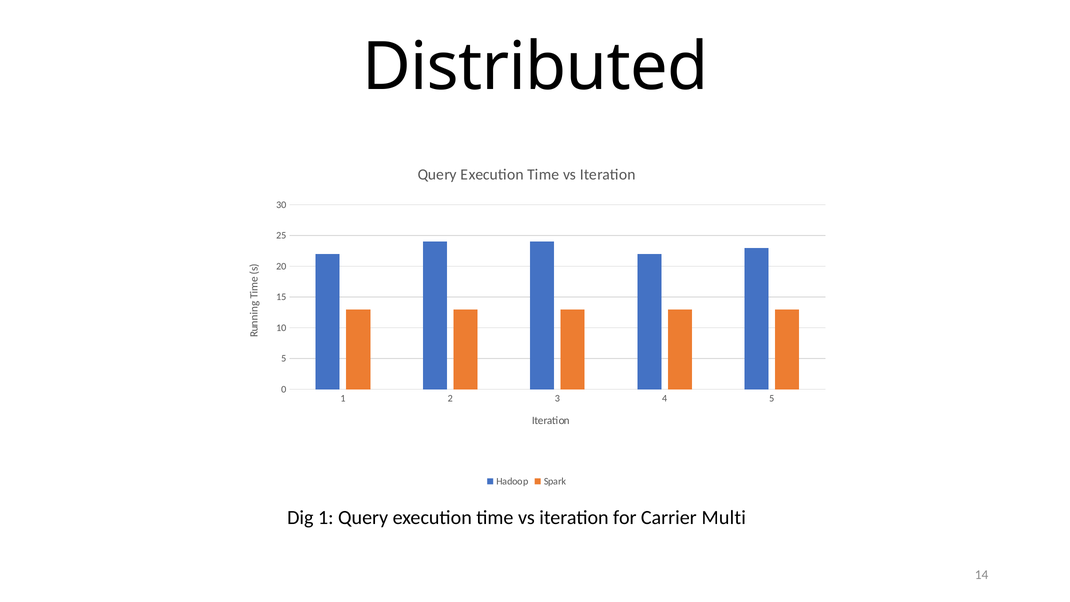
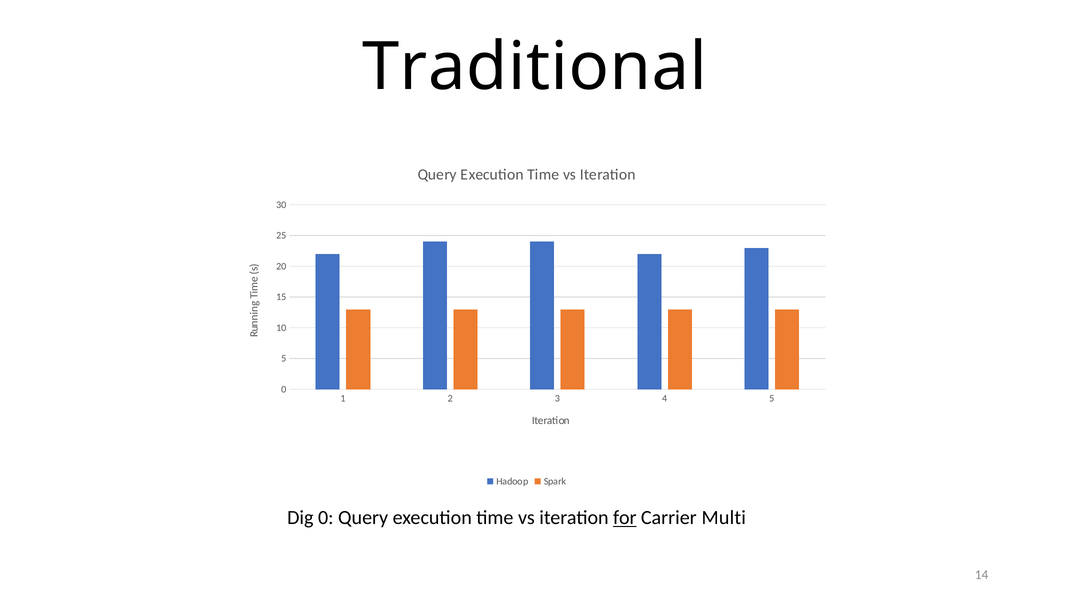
Distributed: Distributed -> Traditional
Dig 1: 1 -> 0
for underline: none -> present
